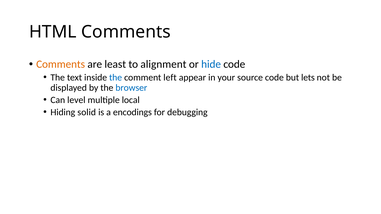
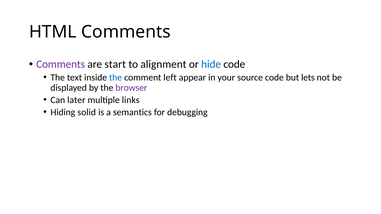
Comments at (61, 64) colour: orange -> purple
least: least -> start
browser colour: blue -> purple
level: level -> later
local: local -> links
encodings: encodings -> semantics
